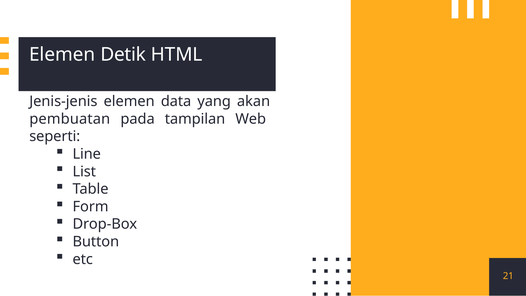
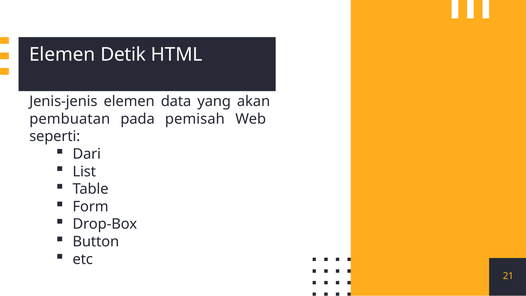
tampilan: tampilan -> pemisah
Line: Line -> Dari
